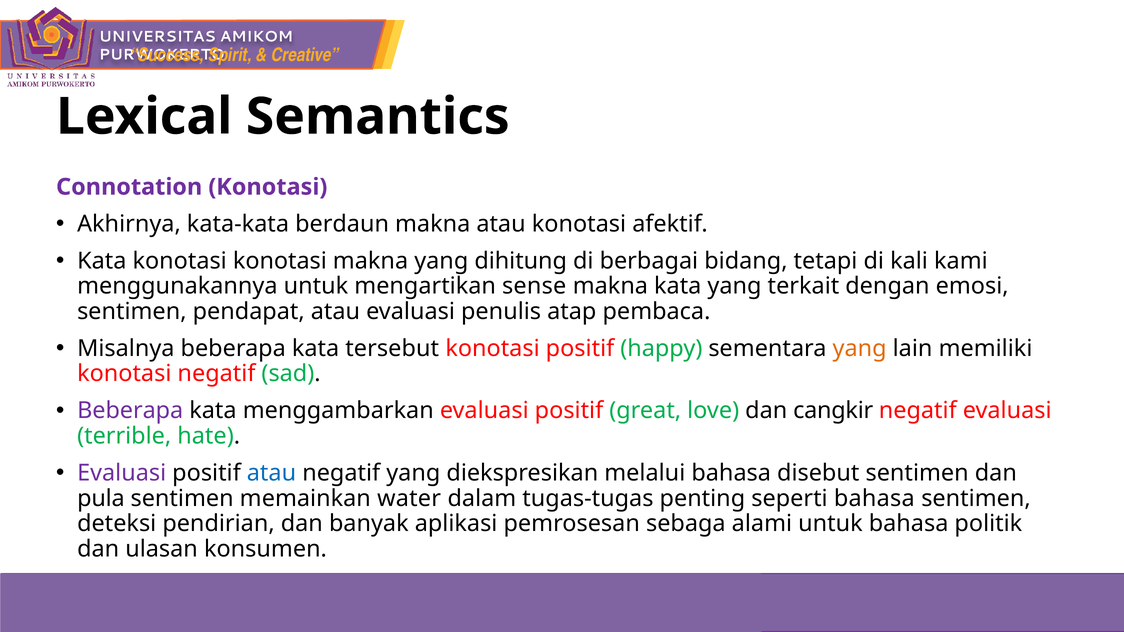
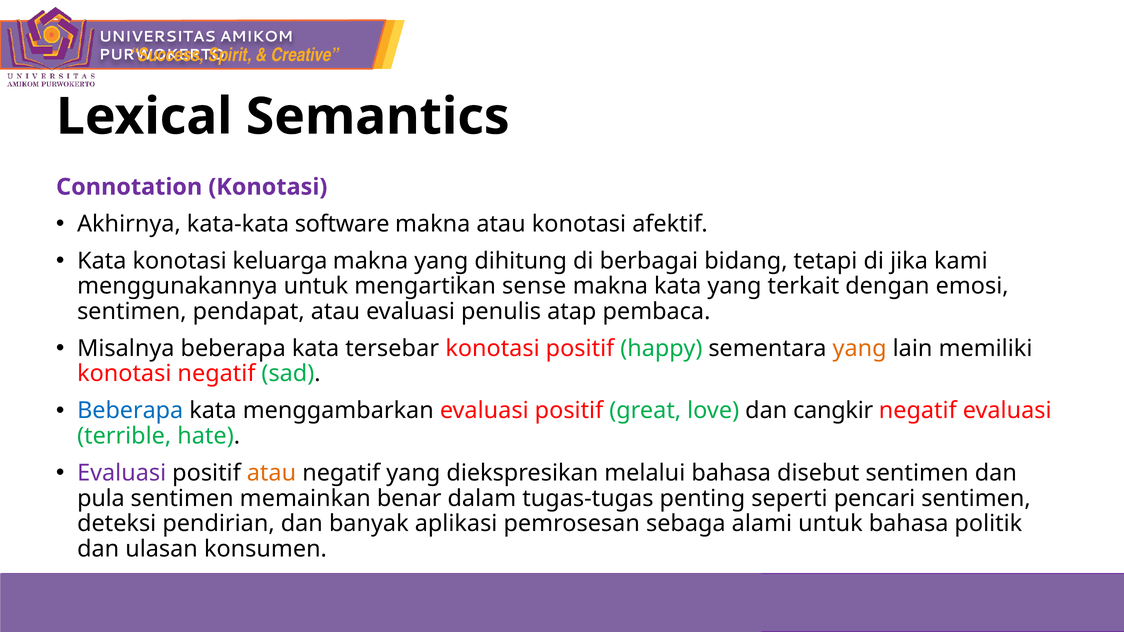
berdaun: berdaun -> software
konotasi konotasi: konotasi -> keluarga
kali: kali -> jika
tersebut: tersebut -> tersebar
Beberapa at (130, 411) colour: purple -> blue
atau at (271, 473) colour: blue -> orange
water: water -> benar
seperti bahasa: bahasa -> pencari
